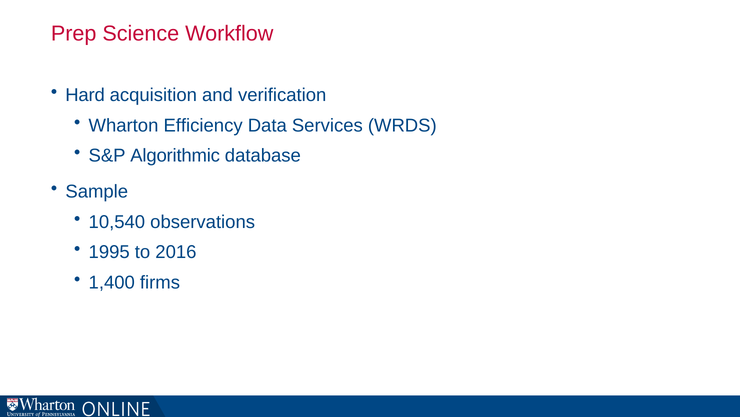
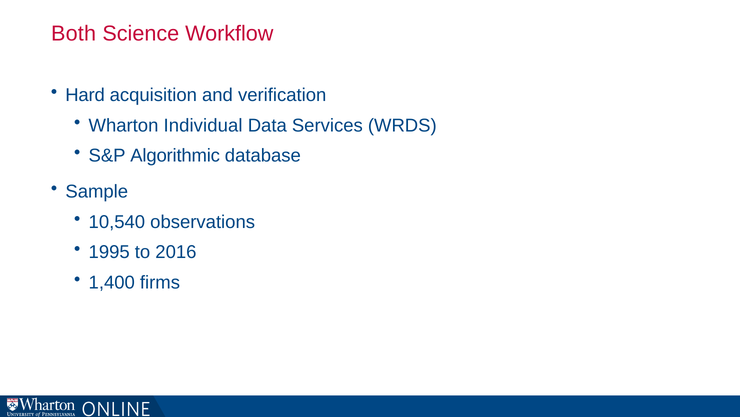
Prep: Prep -> Both
Efficiency: Efficiency -> Individual
